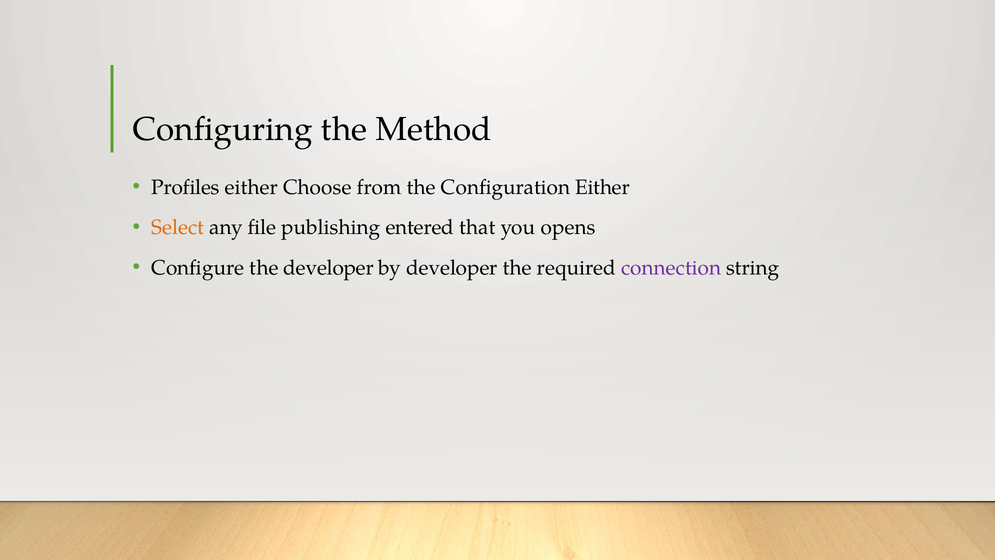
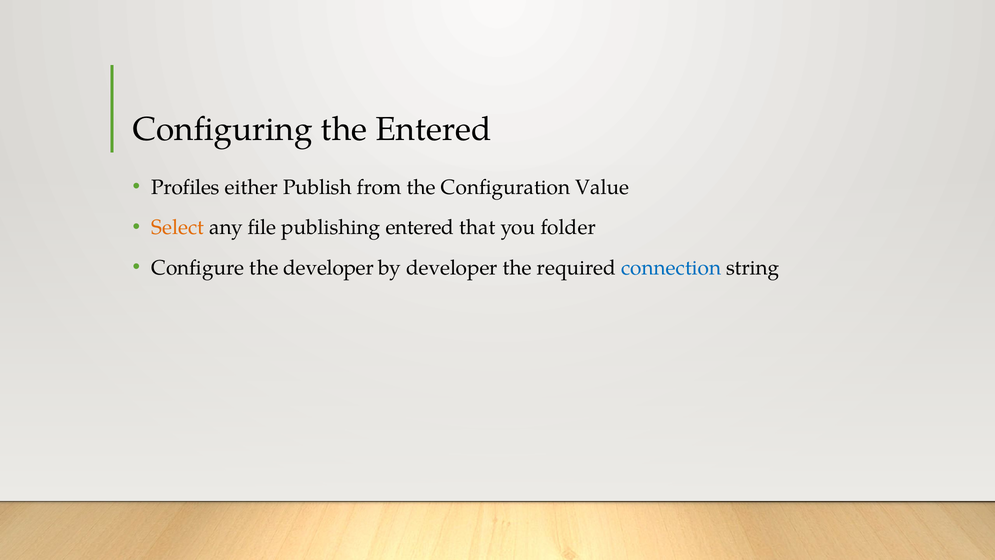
the Method: Method -> Entered
Choose: Choose -> Publish
Configuration Either: Either -> Value
opens: opens -> folder
connection colour: purple -> blue
